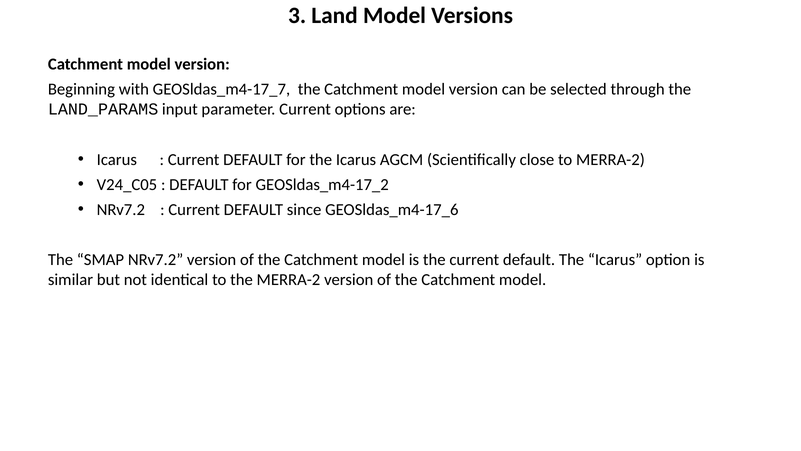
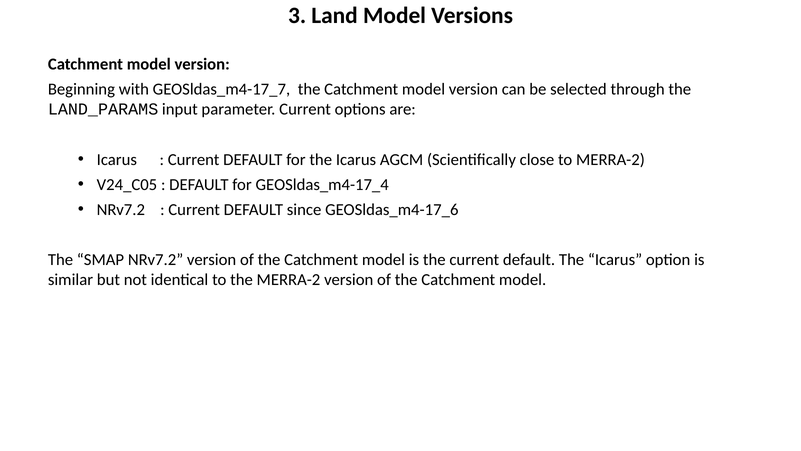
GEOSldas_m4-17_2: GEOSldas_m4-17_2 -> GEOSldas_m4-17_4
